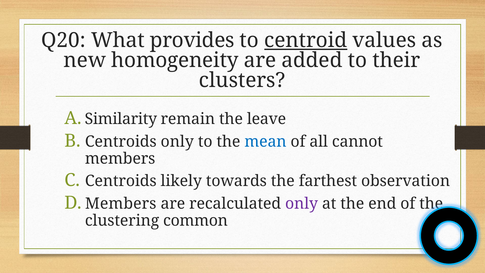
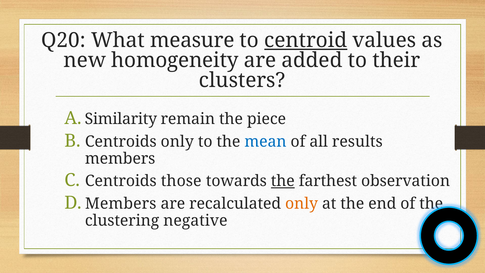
provides: provides -> measure
leave: leave -> piece
cannot: cannot -> results
likely: likely -> those
the at (283, 181) underline: none -> present
only at (302, 204) colour: purple -> orange
common: common -> negative
